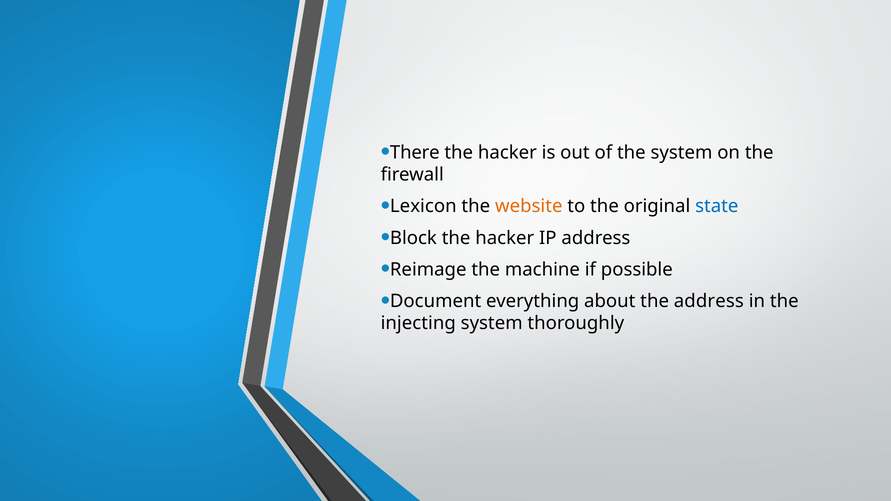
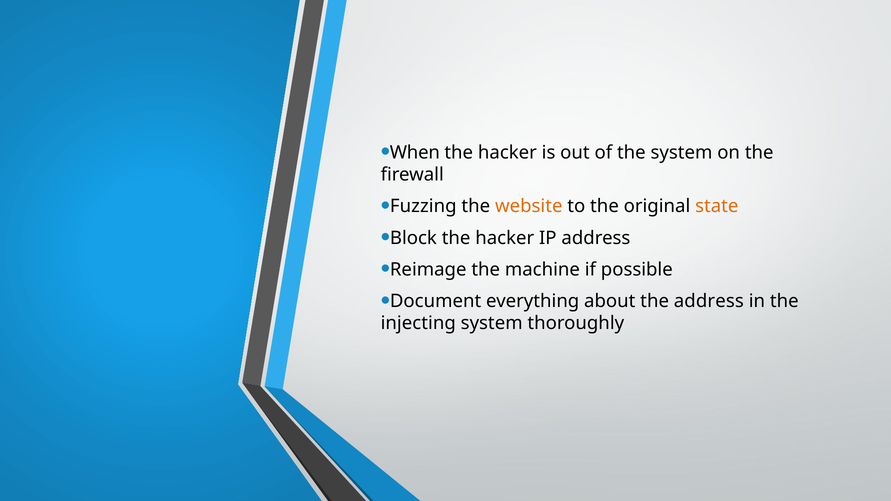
There: There -> When
Lexicon: Lexicon -> Fuzzing
state colour: blue -> orange
